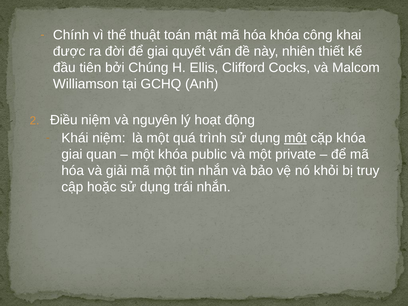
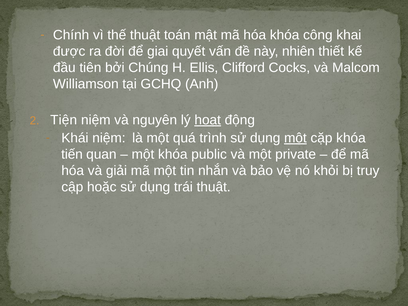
Điều: Điều -> Tiện
hoạt underline: none -> present
giai at (72, 154): giai -> tiến
trái nhắn: nhắn -> thuật
